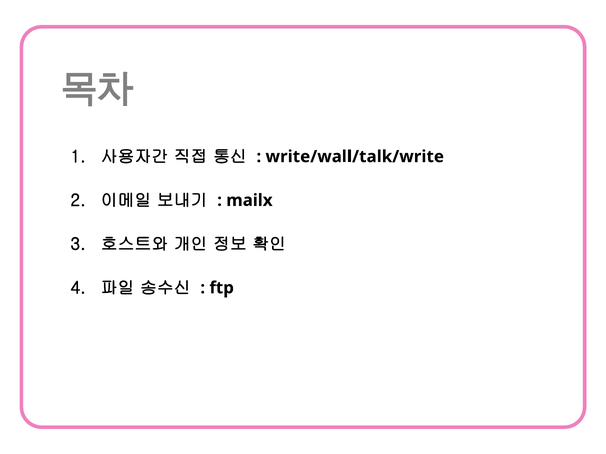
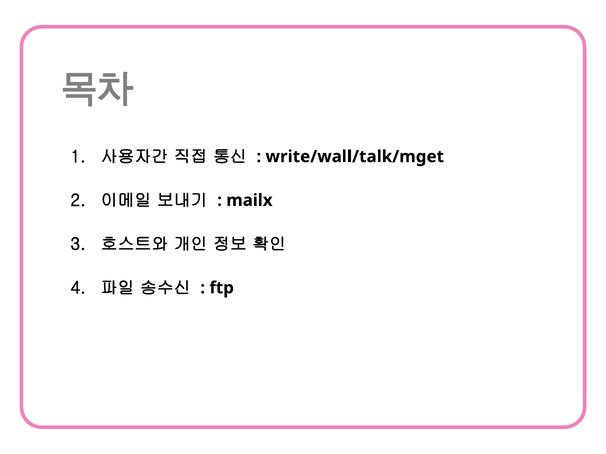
write/wall/talk/write: write/wall/talk/write -> write/wall/talk/mget
